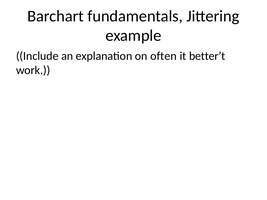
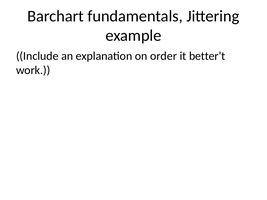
often: often -> order
